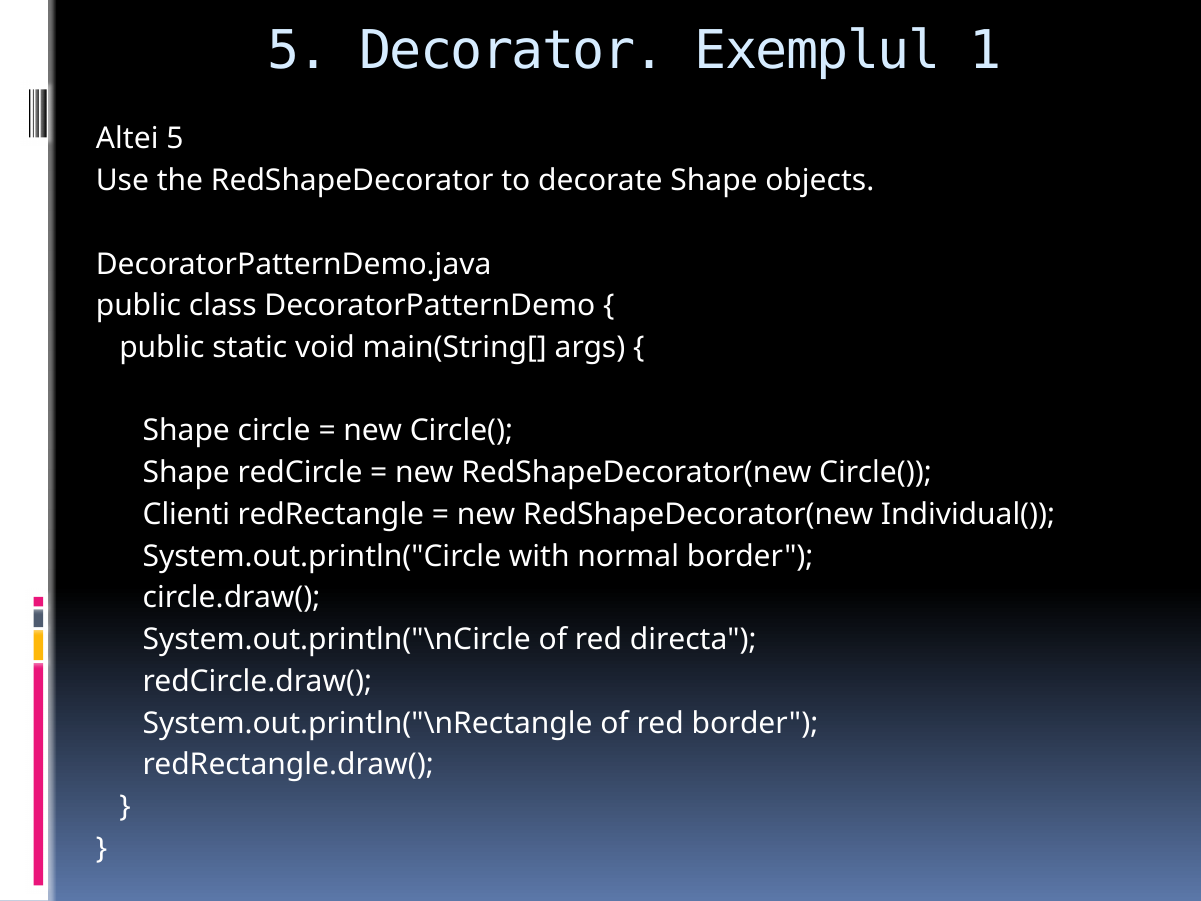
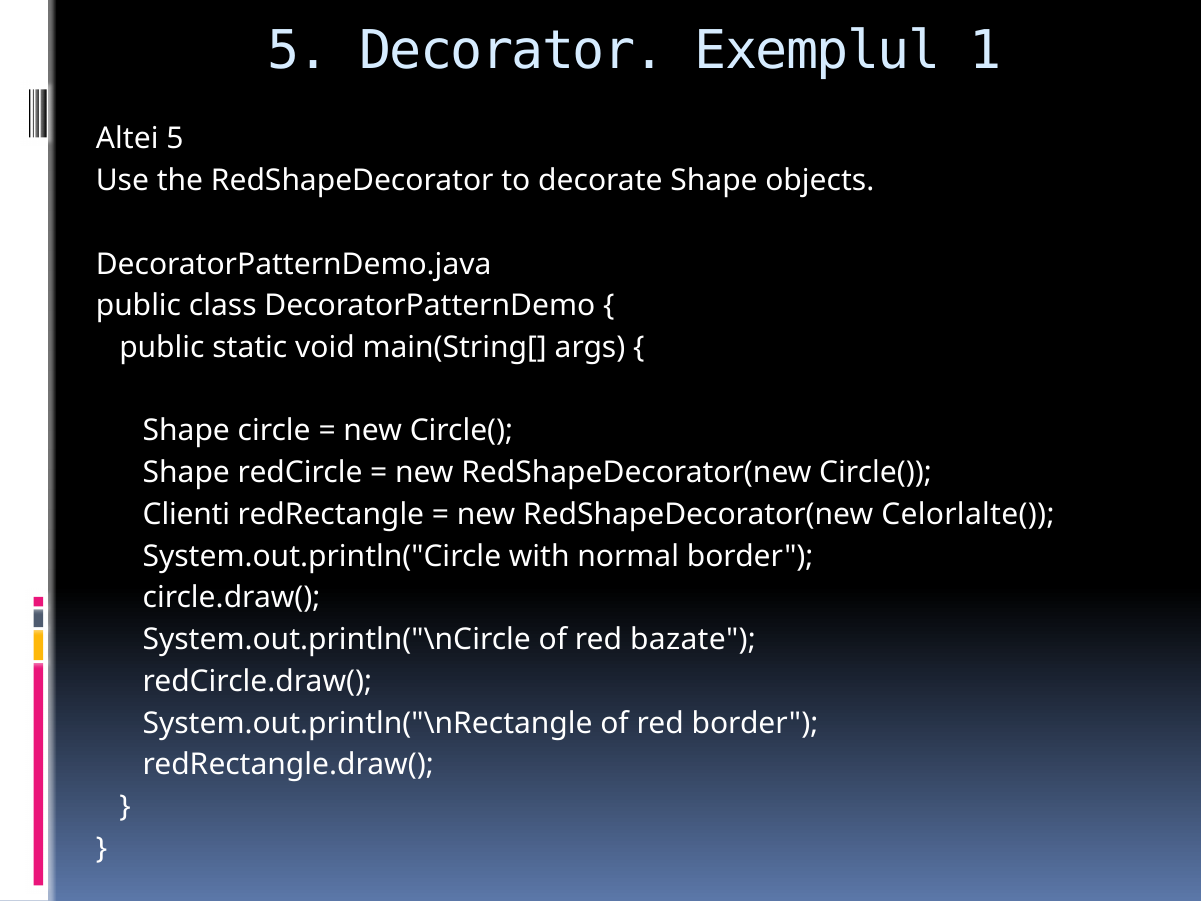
Individual(: Individual( -> Celorlalte(
directa: directa -> bazate
